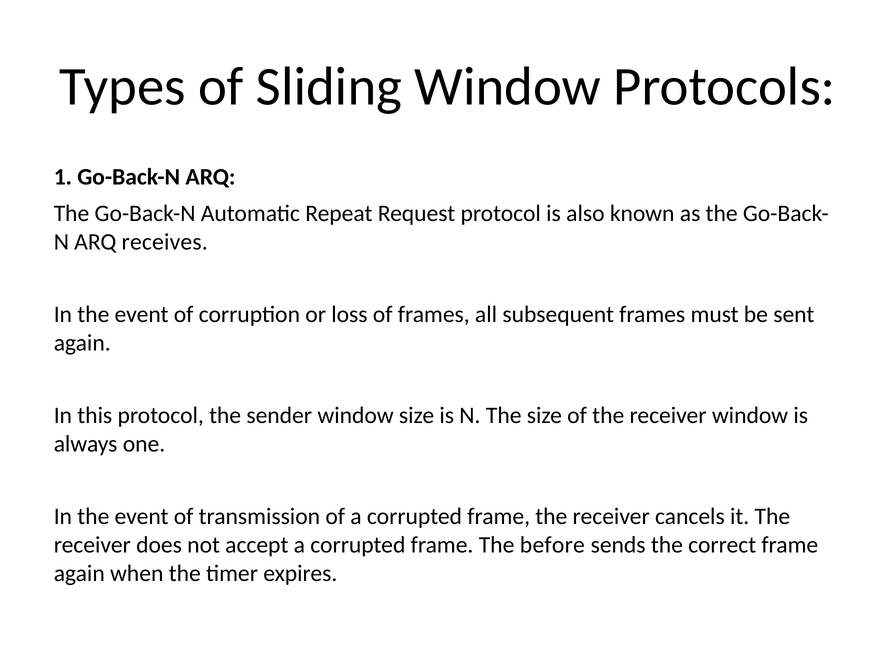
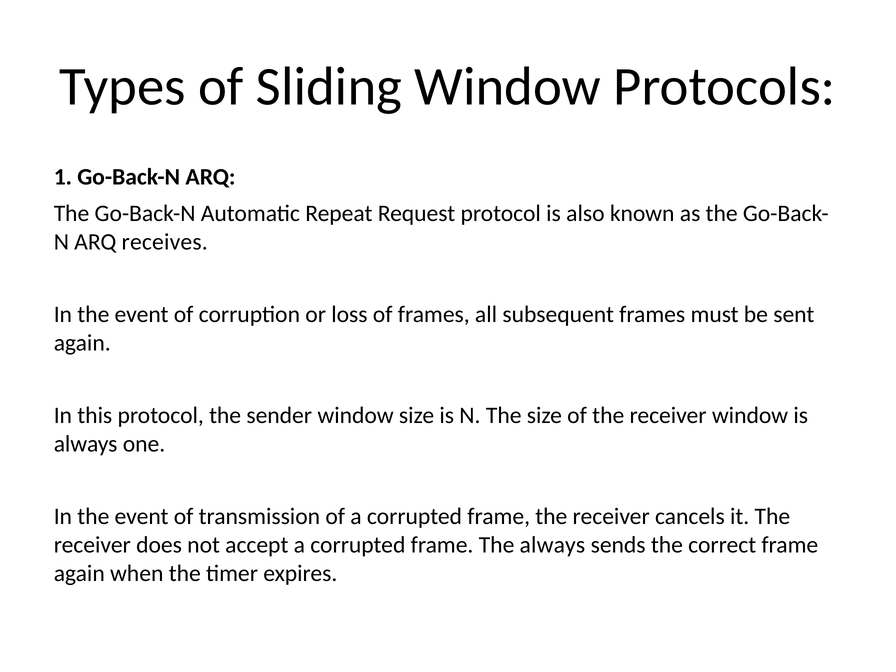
The before: before -> always
